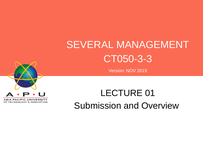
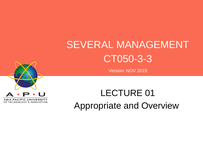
Submission: Submission -> Appropriate
